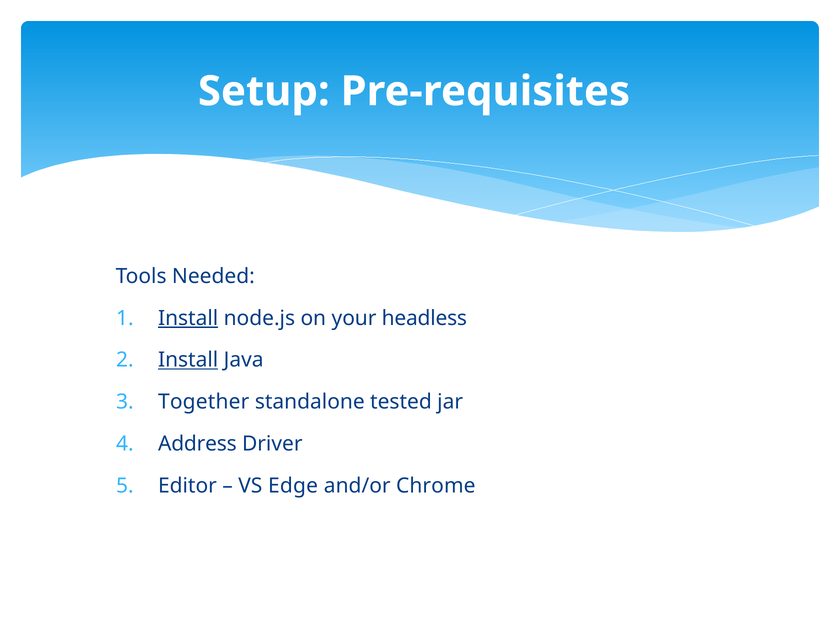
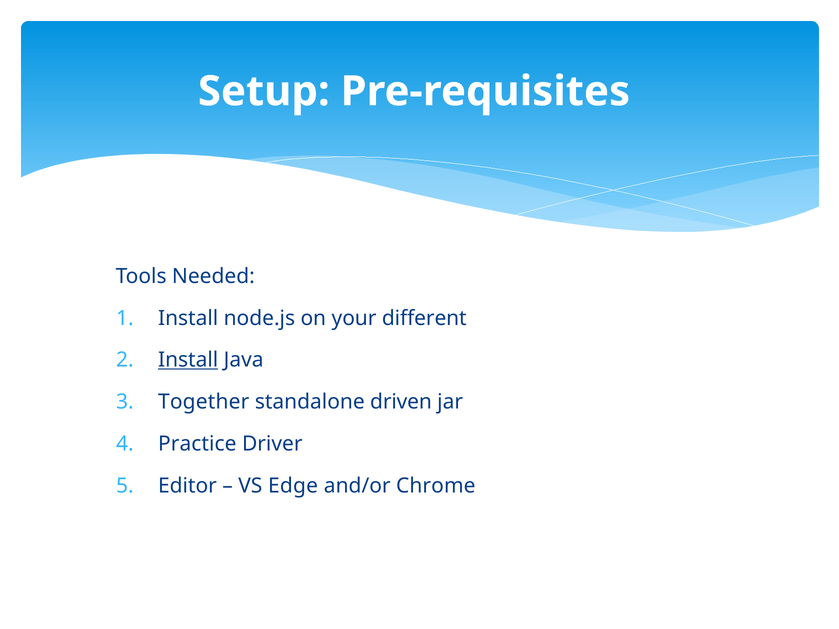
Install at (188, 318) underline: present -> none
headless: headless -> different
tested: tested -> driven
Address: Address -> Practice
